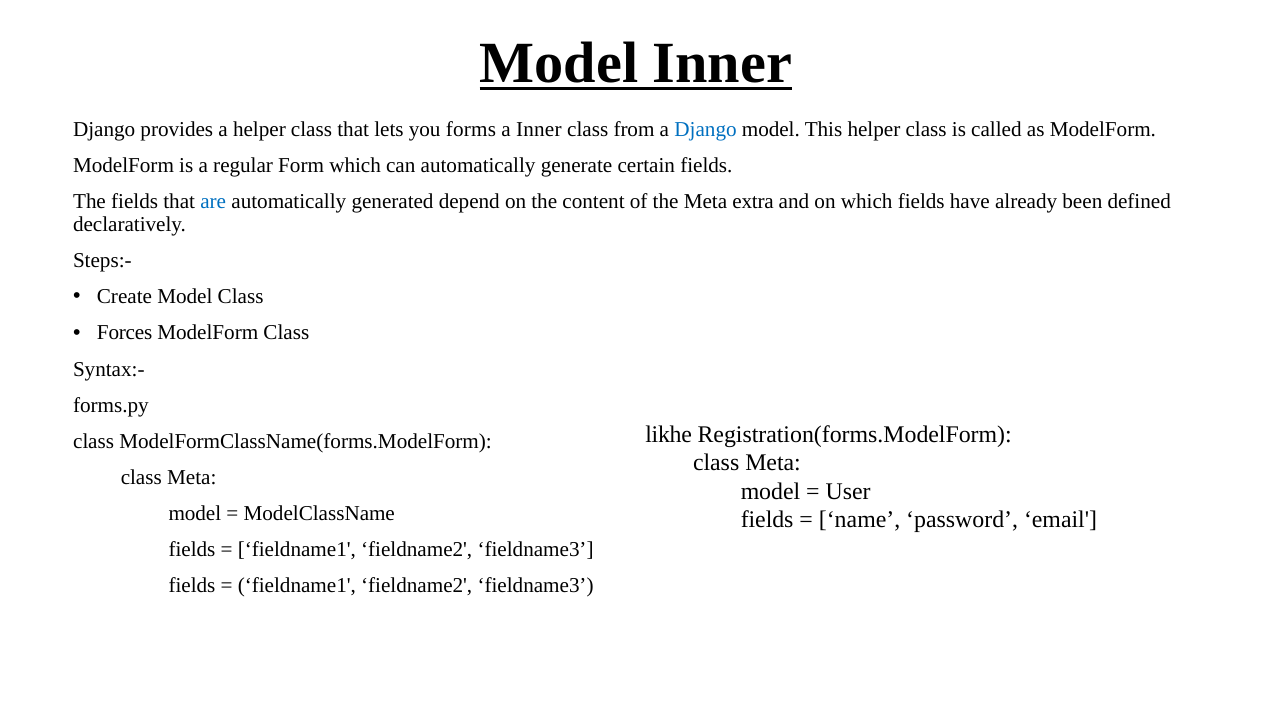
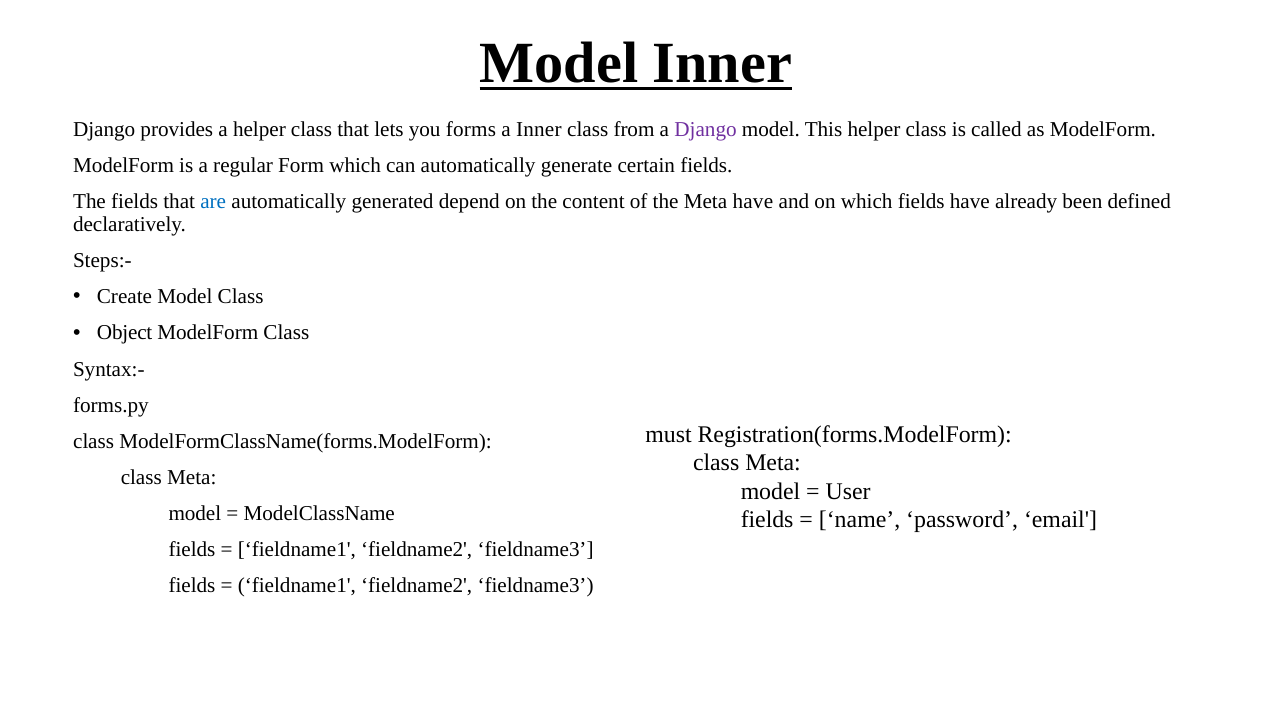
Django at (706, 129) colour: blue -> purple
Meta extra: extra -> have
Forces: Forces -> Object
likhe: likhe -> must
